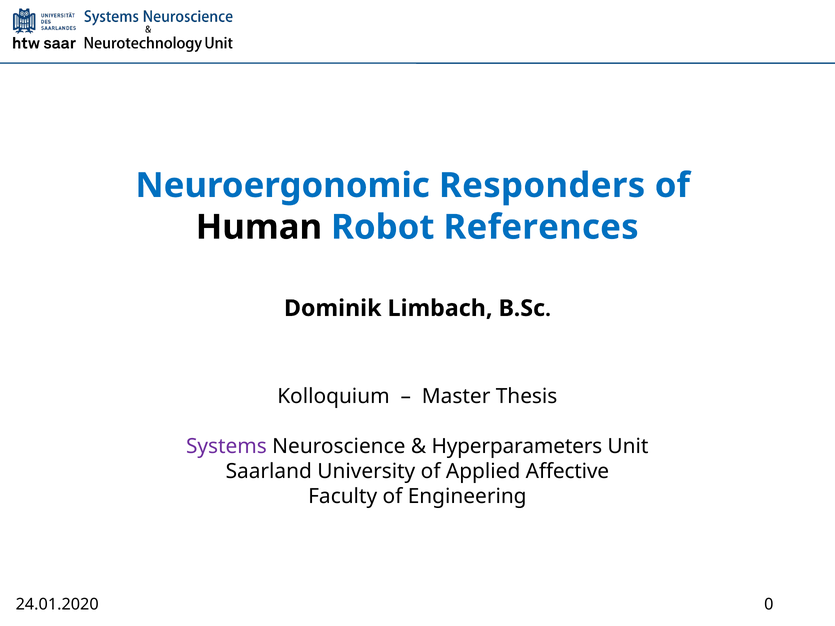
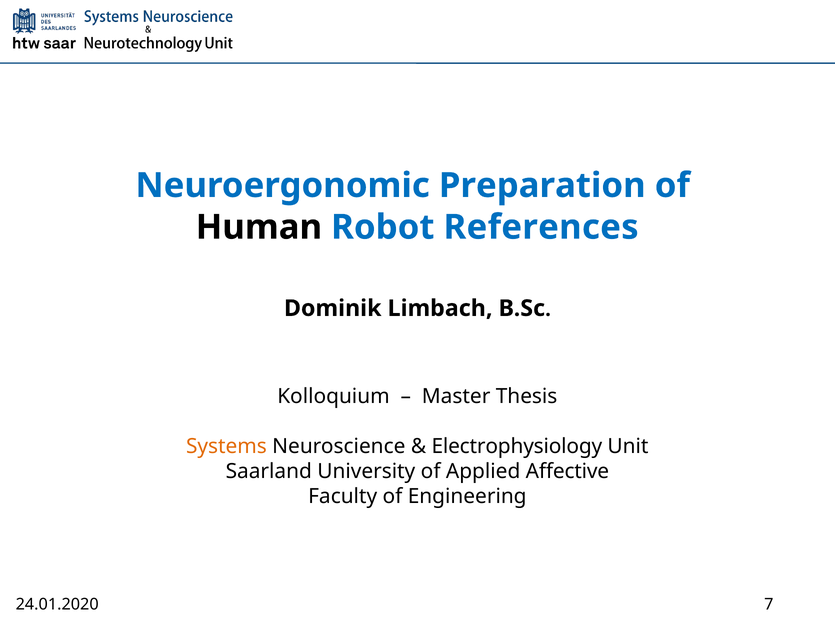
Responders: Responders -> Preparation
Systems colour: purple -> orange
Hyperparameters: Hyperparameters -> Electrophysiology
0: 0 -> 7
